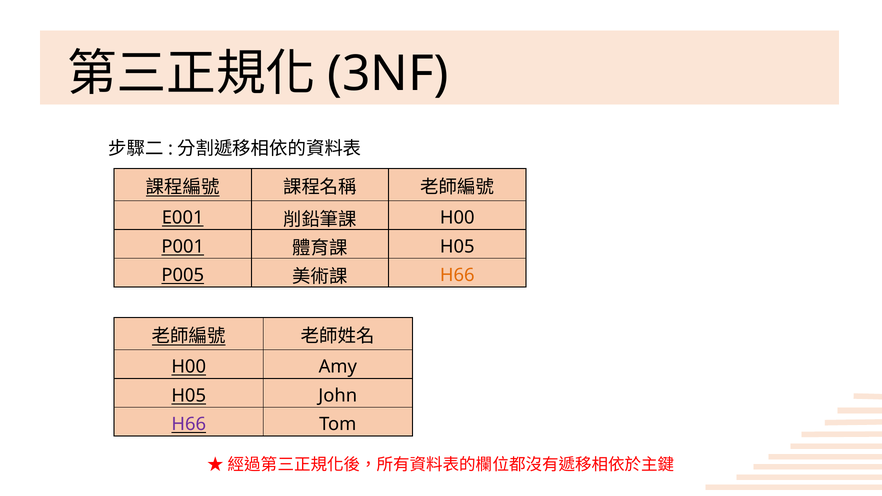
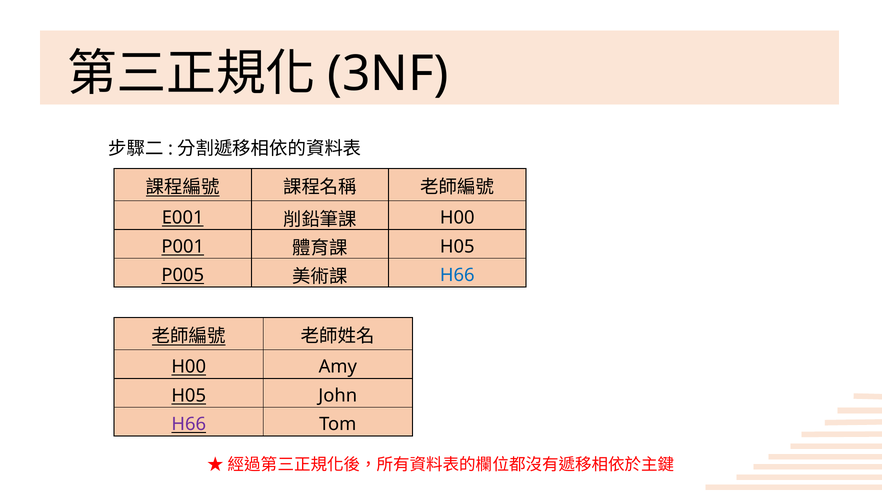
H66 at (457, 275) colour: orange -> blue
